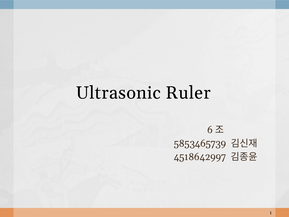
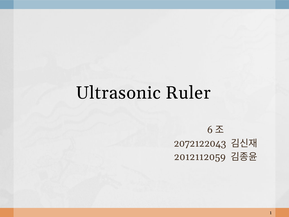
5853465739: 5853465739 -> 2072122043
4518642997: 4518642997 -> 2012112059
